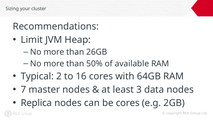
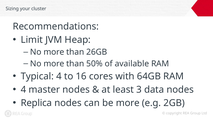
Typical 2: 2 -> 4
7 at (23, 89): 7 -> 4
be cores: cores -> more
